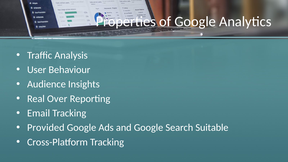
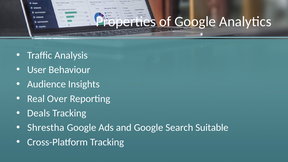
Email: Email -> Deals
Provided: Provided -> Shrestha
